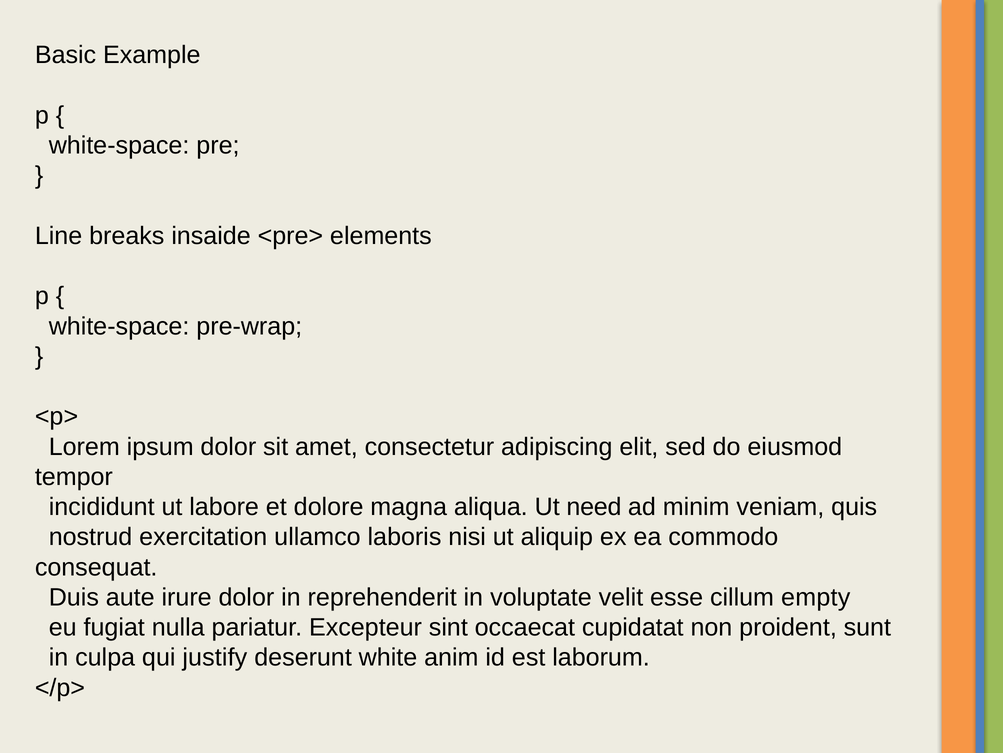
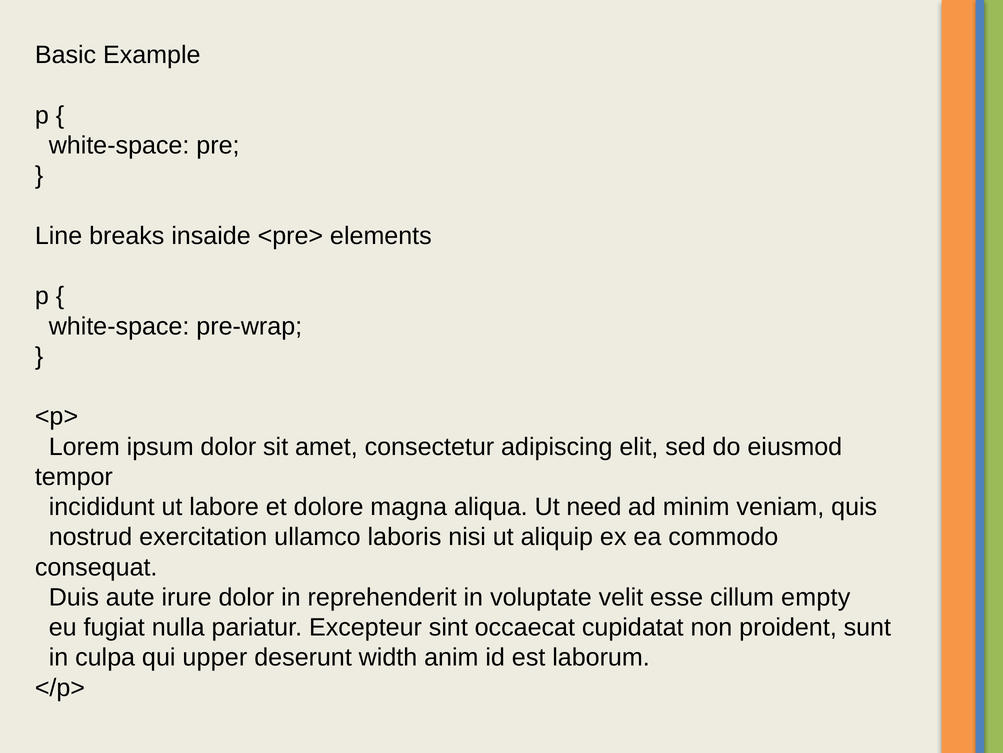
justify: justify -> upper
white: white -> width
